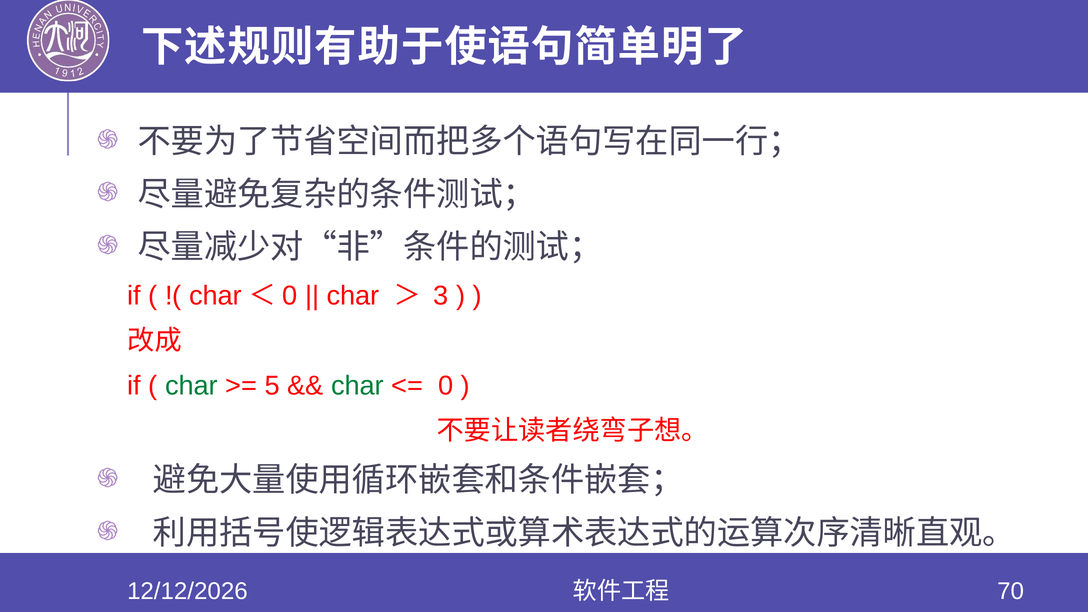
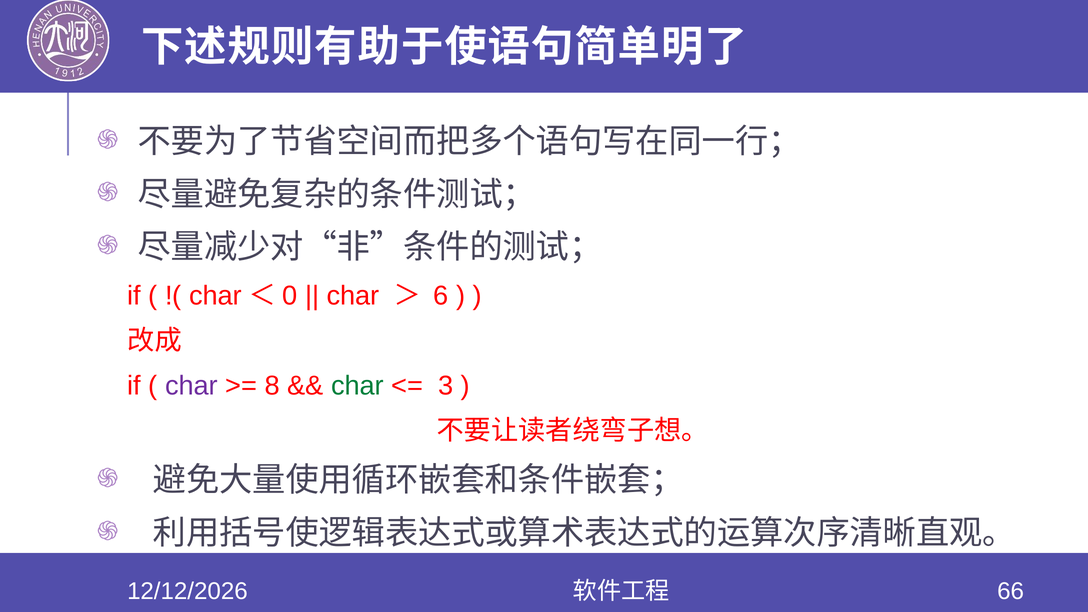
3: 3 -> 6
char at (192, 386) colour: green -> purple
5: 5 -> 8
0: 0 -> 3
70: 70 -> 66
